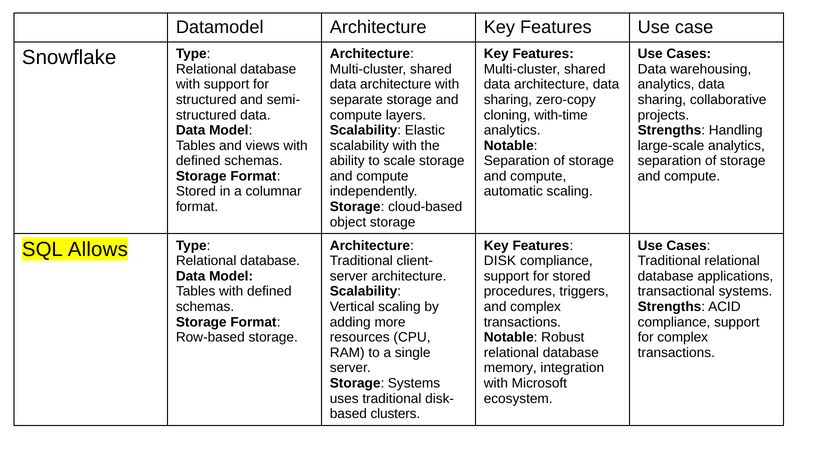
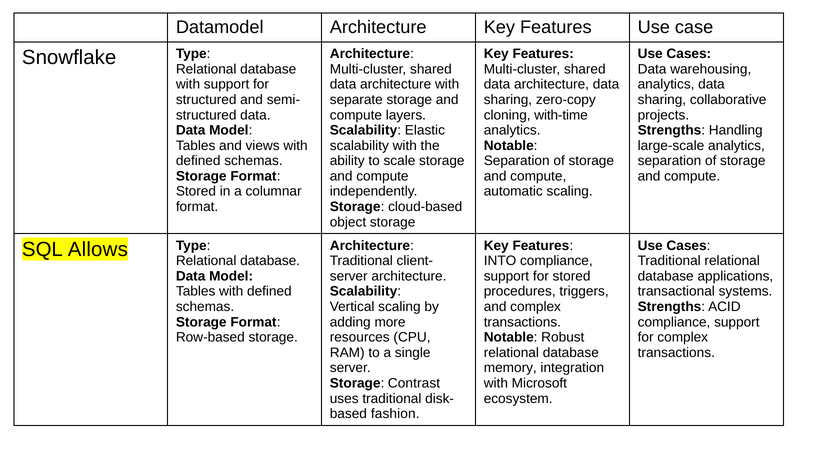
DISK: DISK -> INTO
Storage Systems: Systems -> Contrast
clusters: clusters -> fashion
